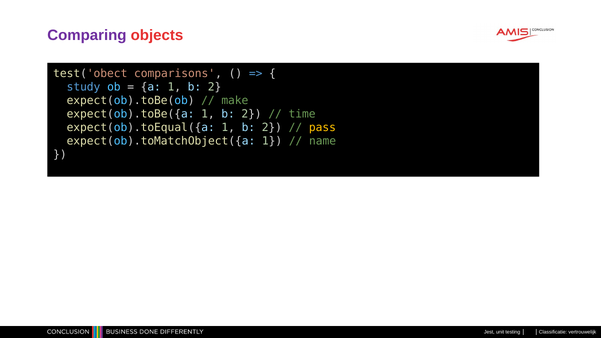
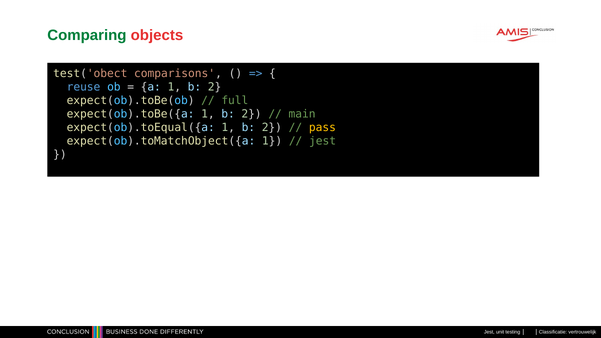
Comparing colour: purple -> green
study: study -> reuse
make: make -> full
time: time -> main
name at (323, 141): name -> jest
